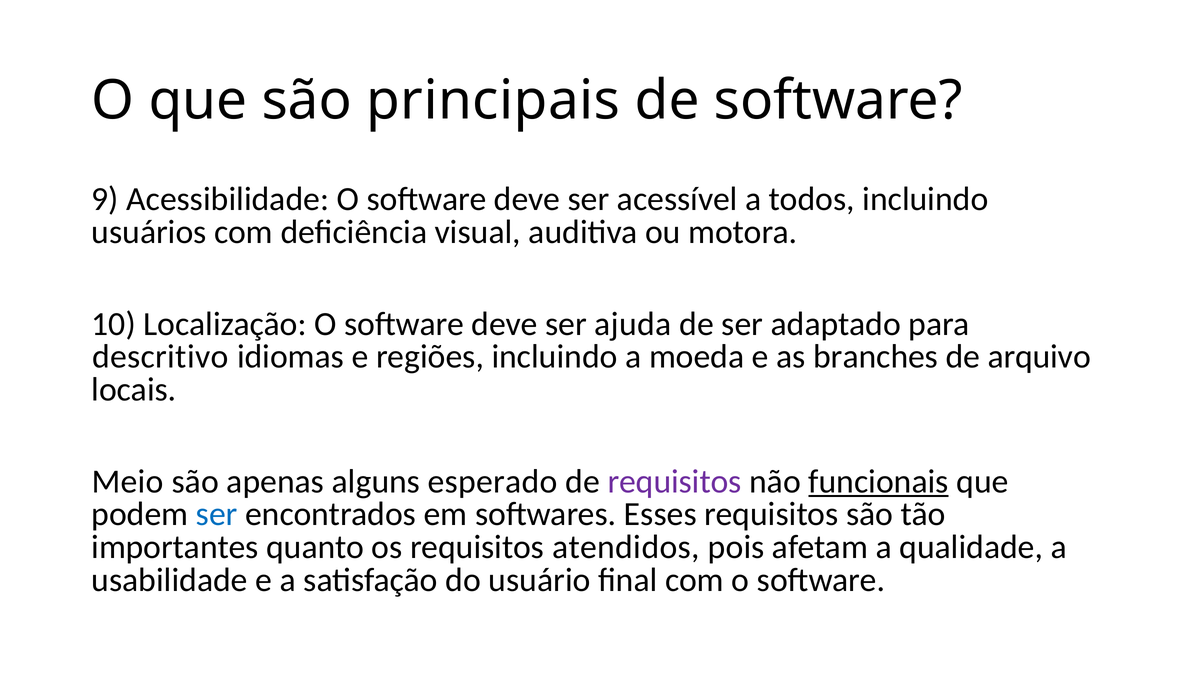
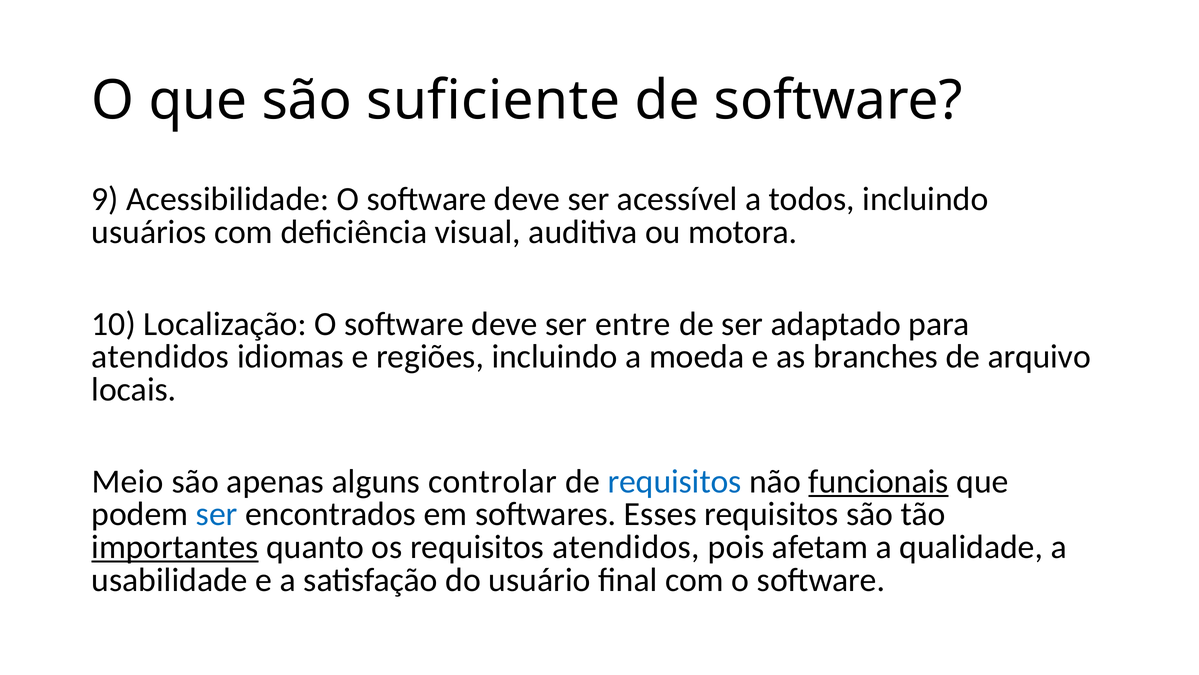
principais: principais -> suficiente
ajuda: ajuda -> entre
descritivo at (160, 356): descritivo -> atendidos
esperado: esperado -> controlar
requisitos at (675, 481) colour: purple -> blue
importantes underline: none -> present
